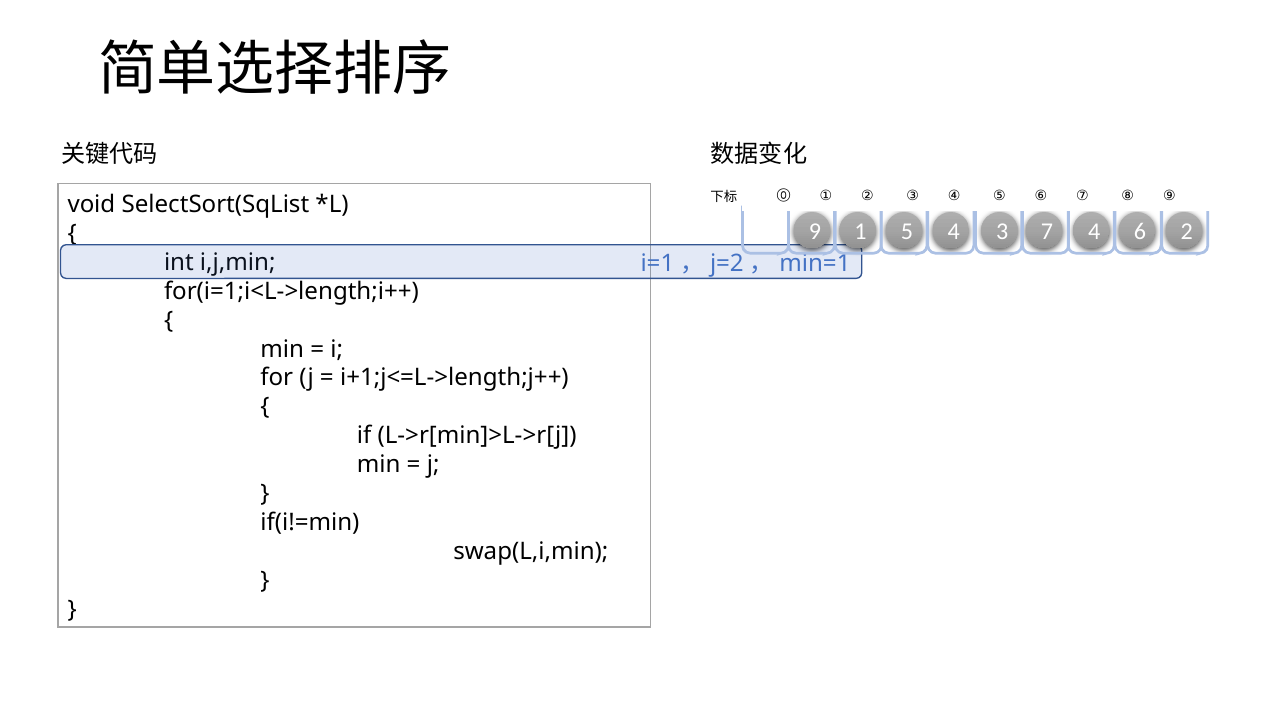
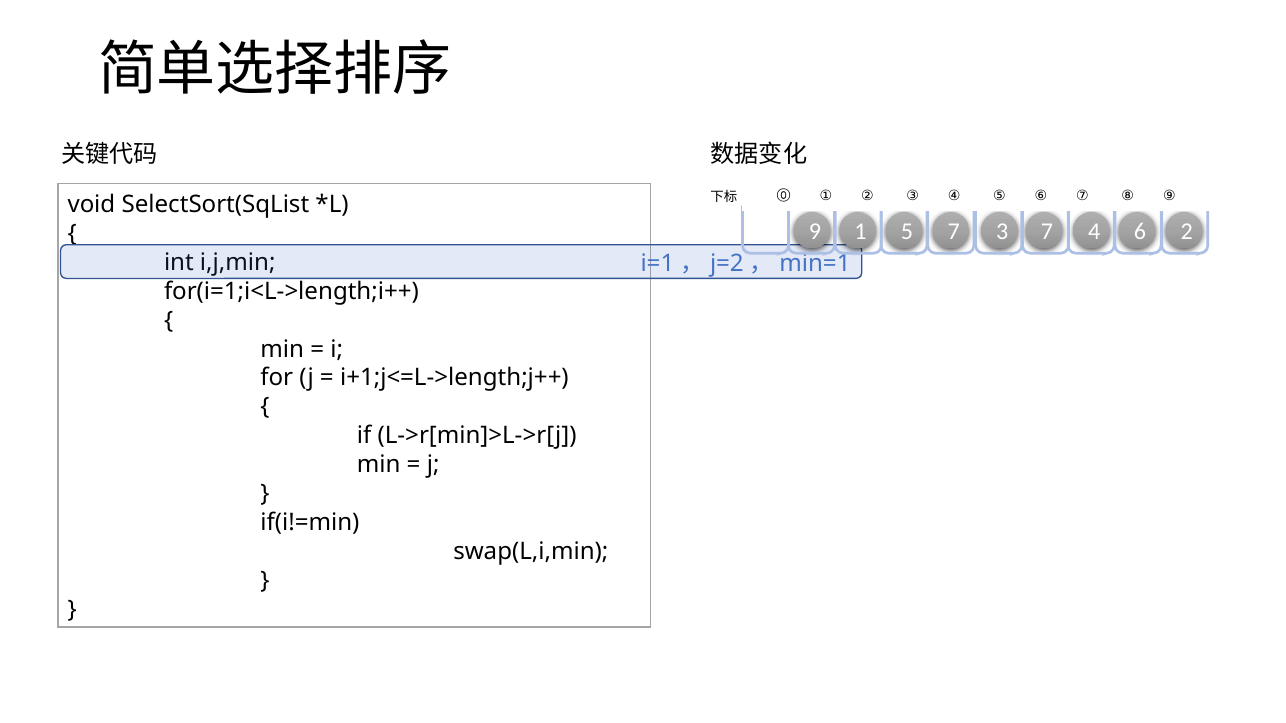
5 4: 4 -> 7
